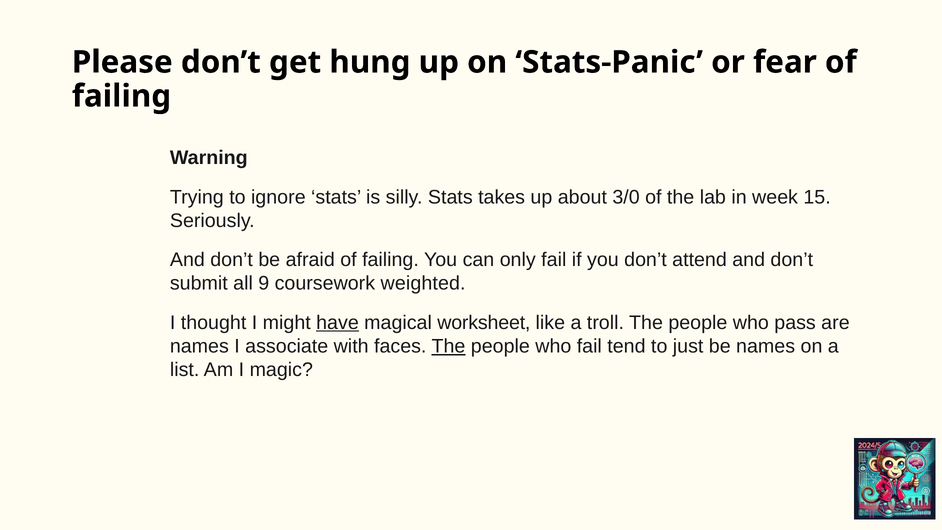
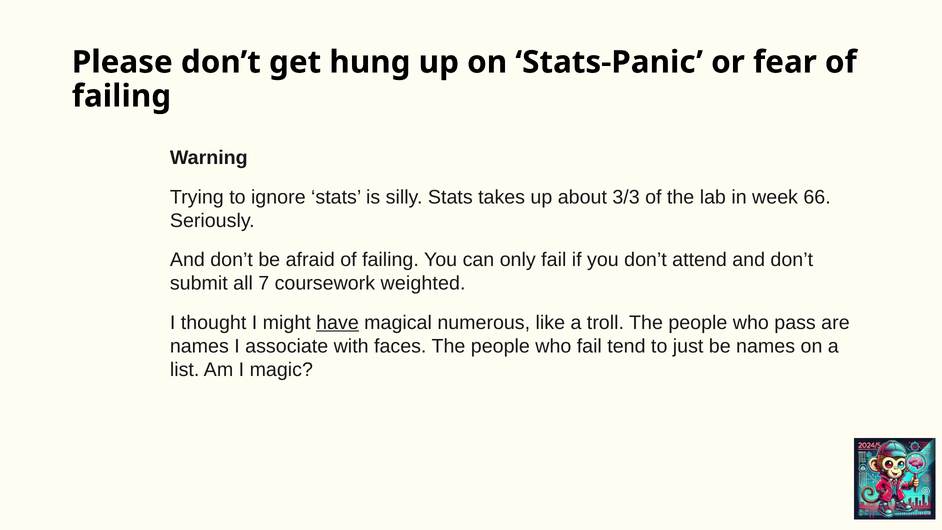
3/0: 3/0 -> 3/3
15: 15 -> 66
9: 9 -> 7
worksheet: worksheet -> numerous
The at (448, 346) underline: present -> none
